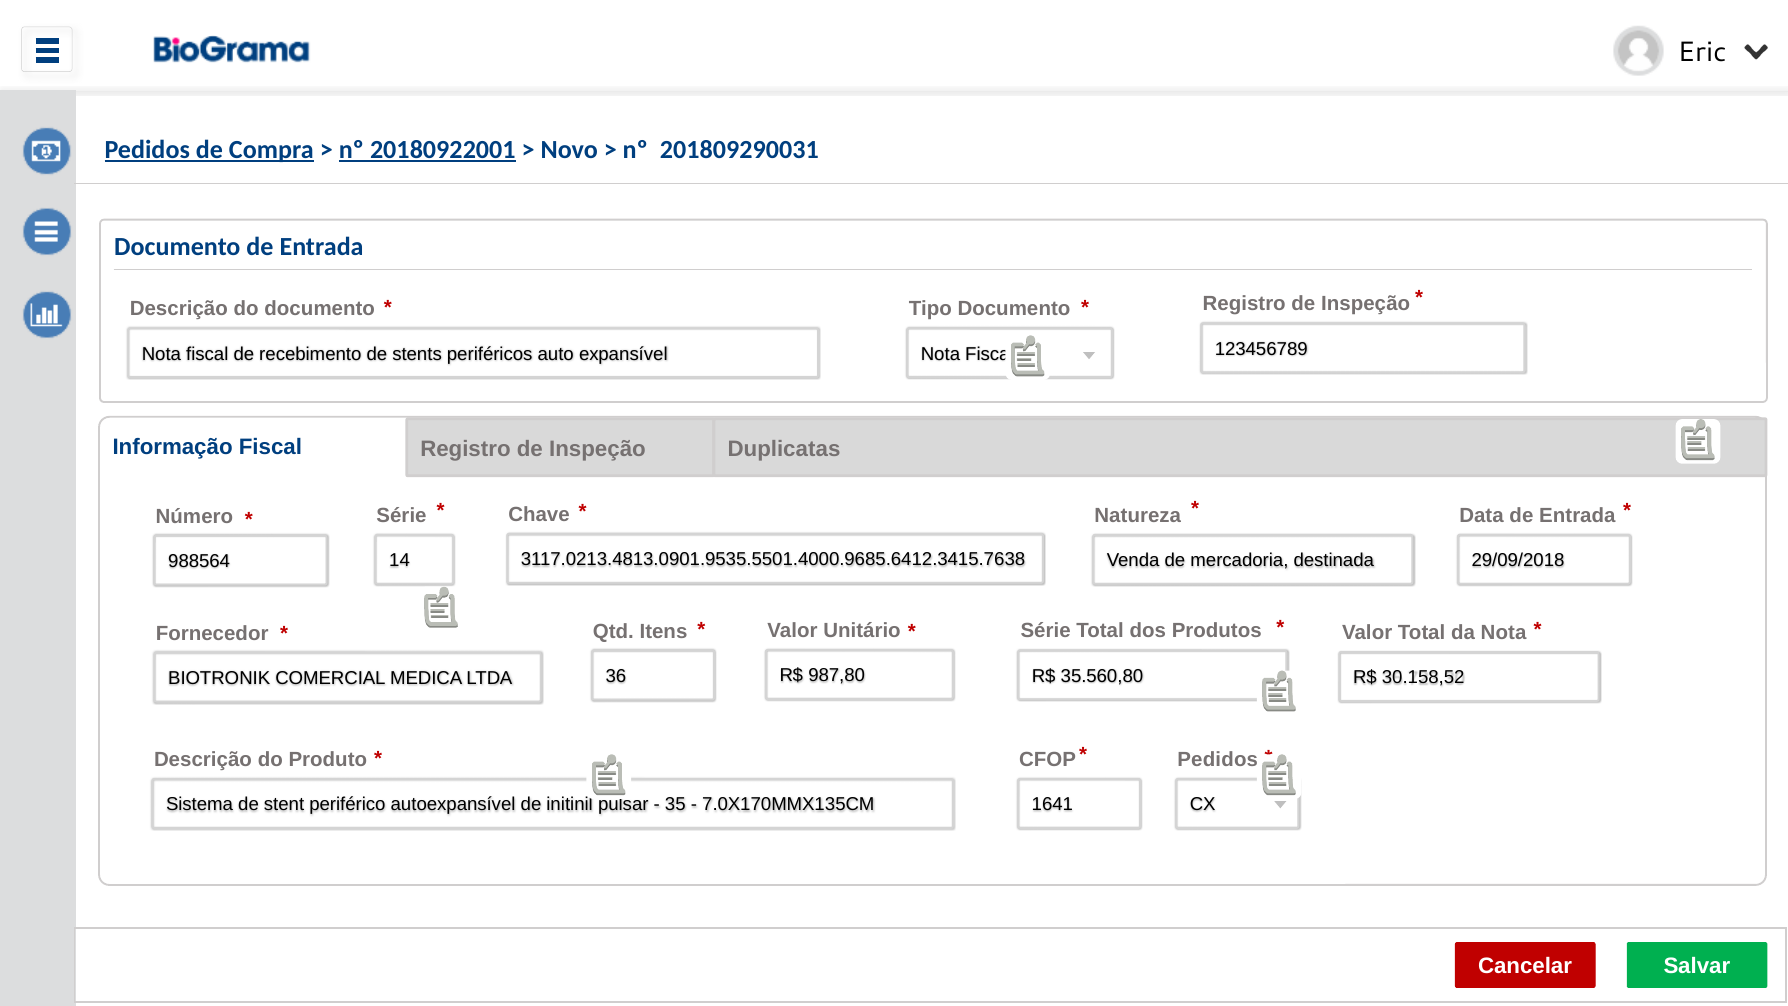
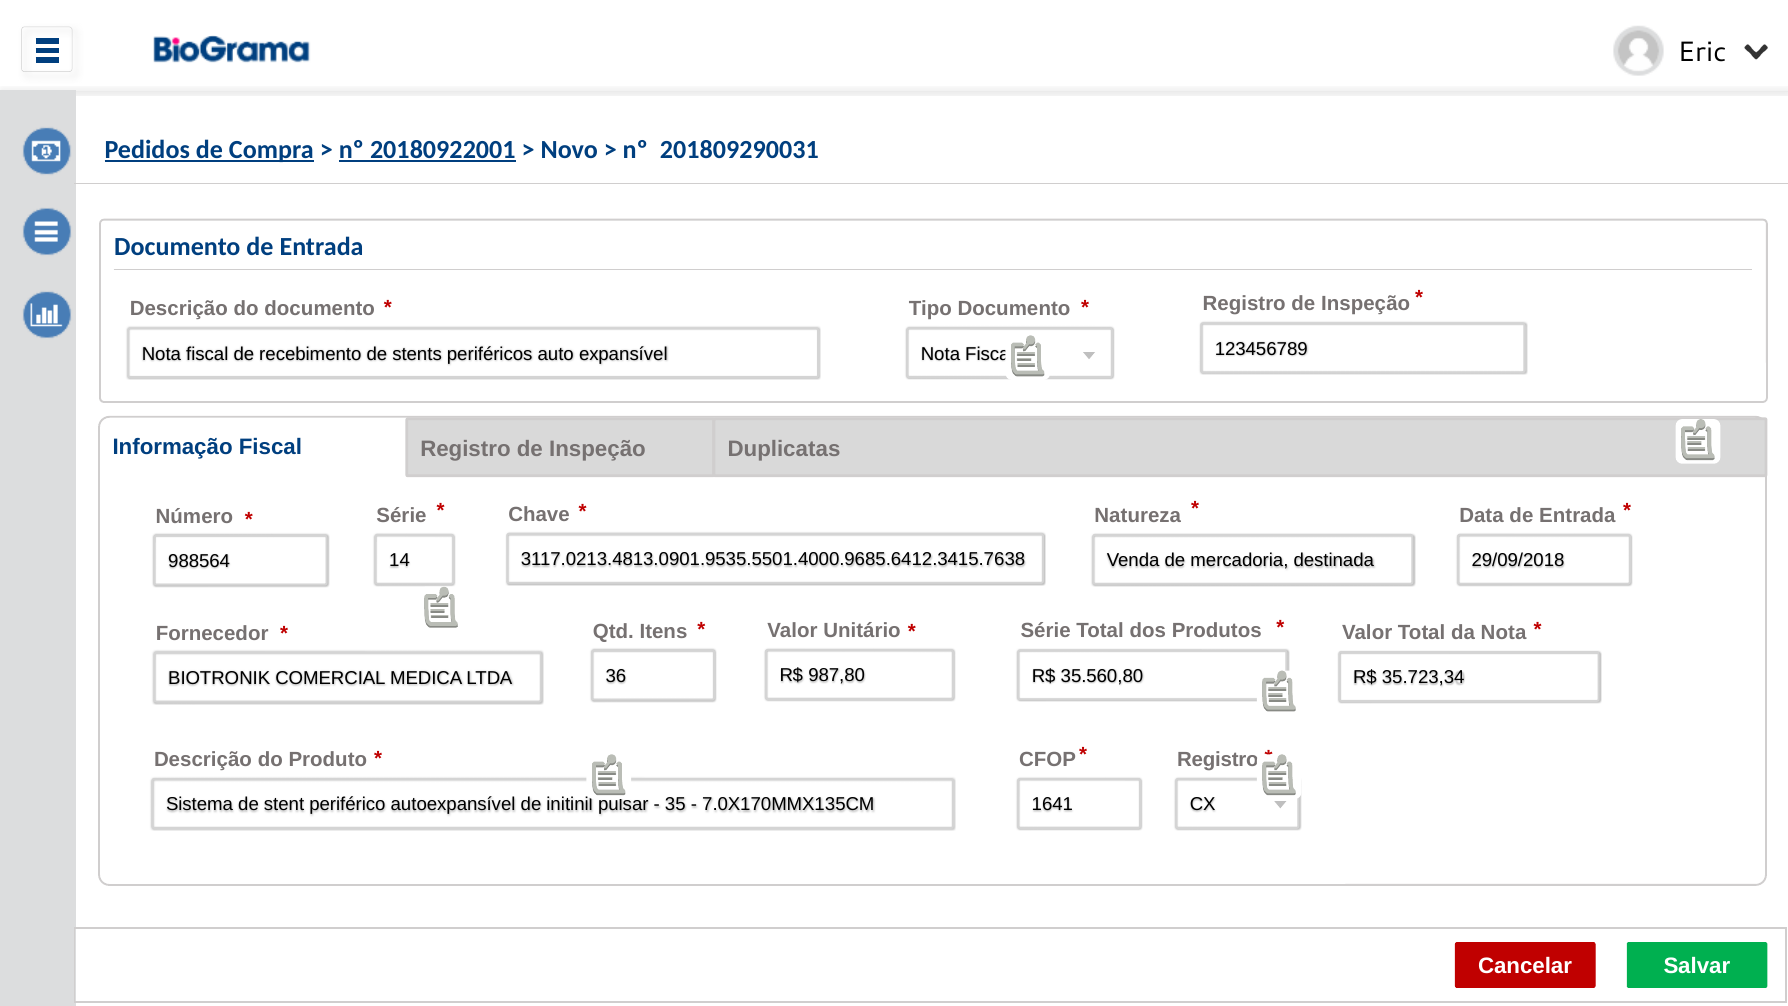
30.158,52: 30.158,52 -> 35.723,34
Pedidos at (1218, 759): Pedidos -> Registro
